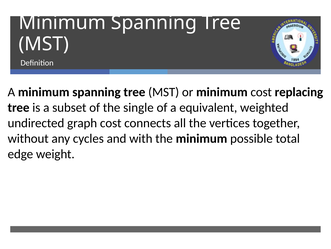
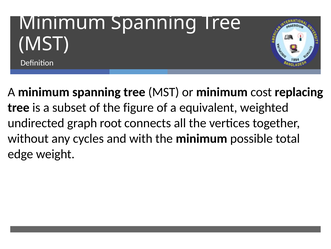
single: single -> figure
graph cost: cost -> root
